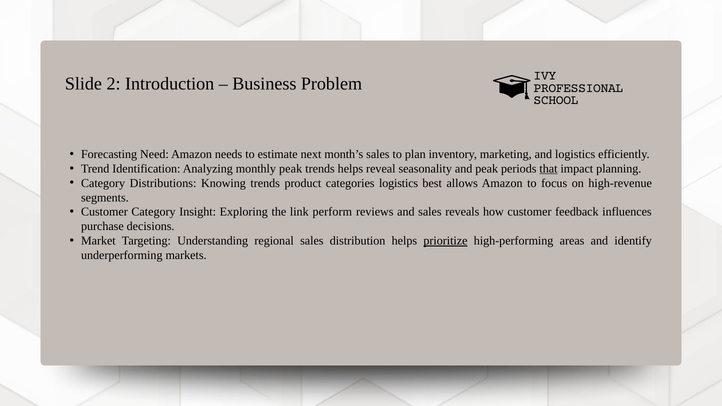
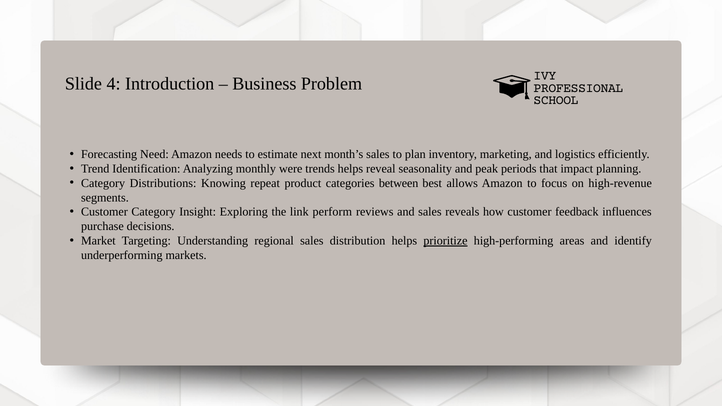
2: 2 -> 4
monthly peak: peak -> were
that underline: present -> none
Knowing trends: trends -> repeat
categories logistics: logistics -> between
